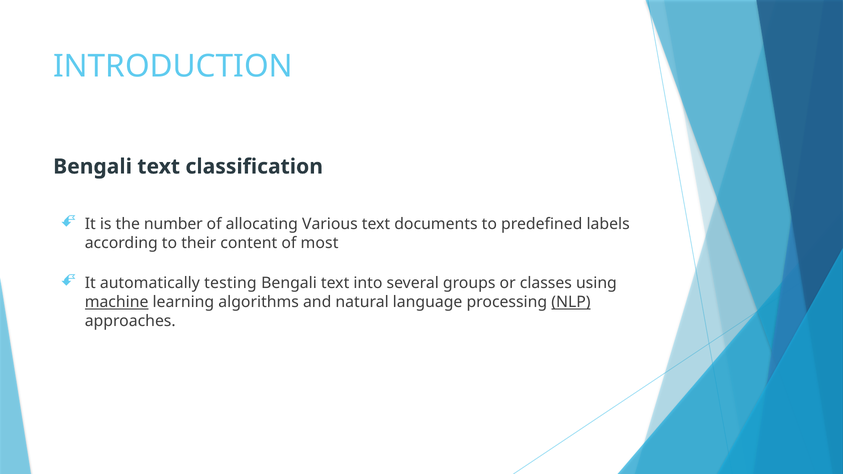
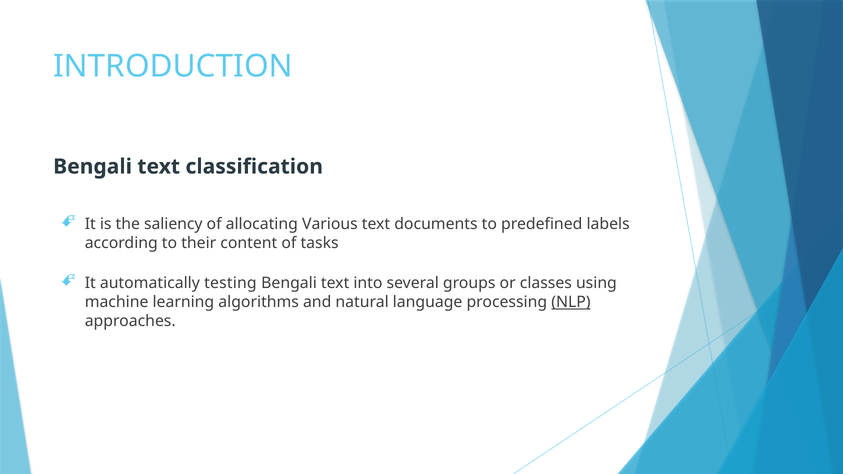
number: number -> saliency
most: most -> tasks
machine underline: present -> none
